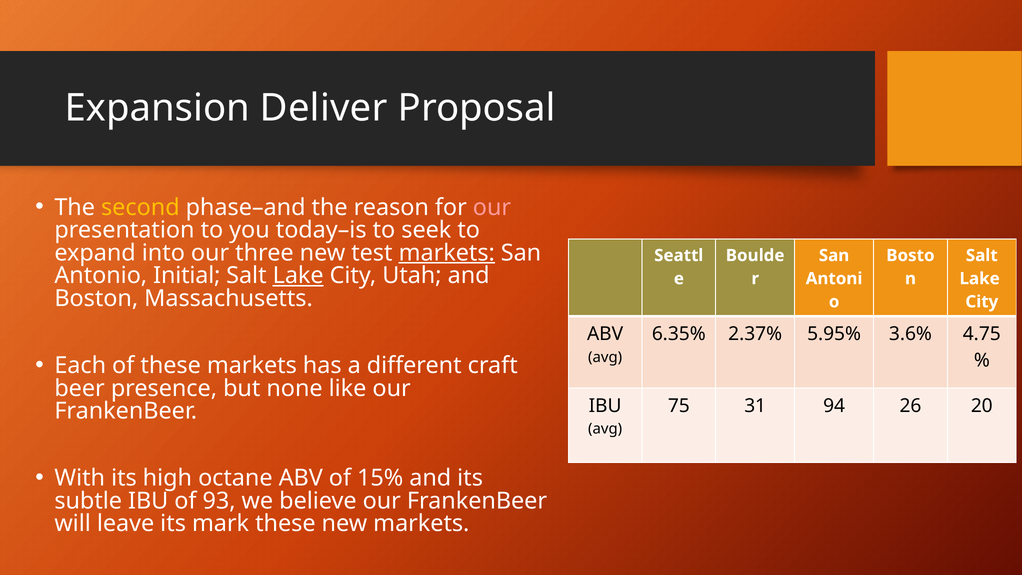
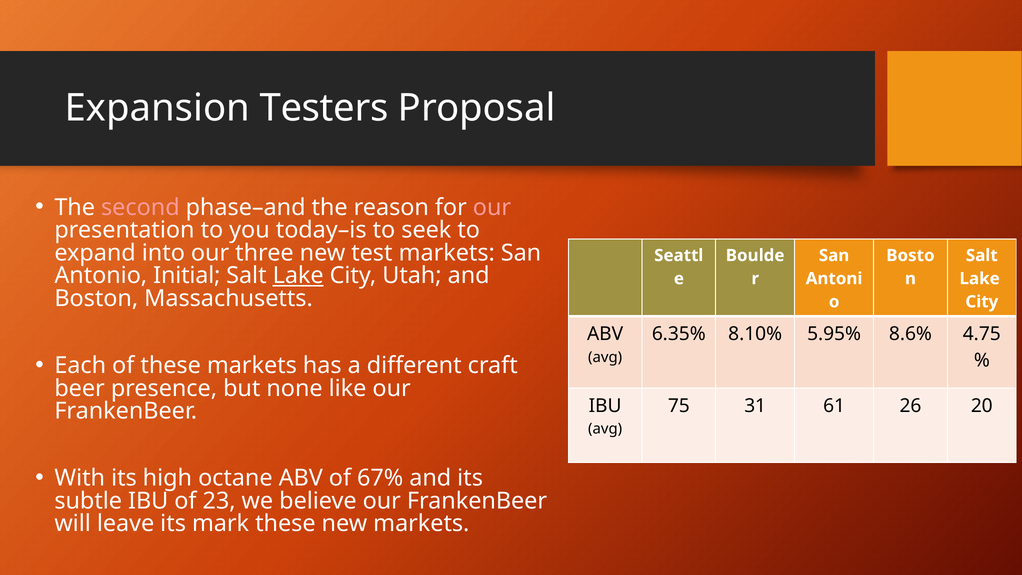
Deliver: Deliver -> Testers
second colour: yellow -> pink
markets at (447, 253) underline: present -> none
2.37%: 2.37% -> 8.10%
3.6%: 3.6% -> 8.6%
94: 94 -> 61
15%: 15% -> 67%
93: 93 -> 23
